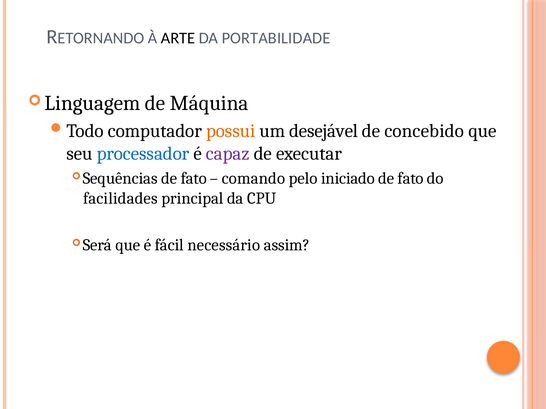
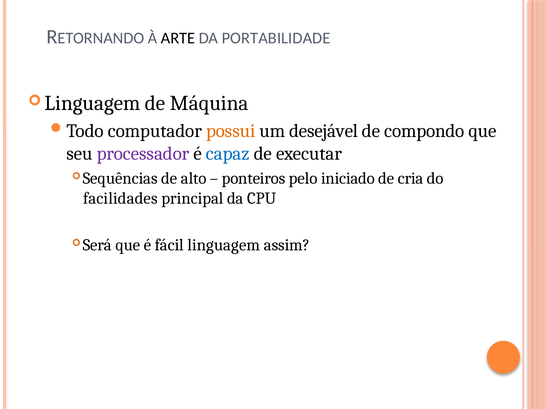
concebido: concebido -> compondo
processador colour: blue -> purple
capaz colour: purple -> blue
fato at (194, 178): fato -> alto
comando: comando -> ponteiros
fato at (411, 178): fato -> cria
necessário: necessário -> linguagem
